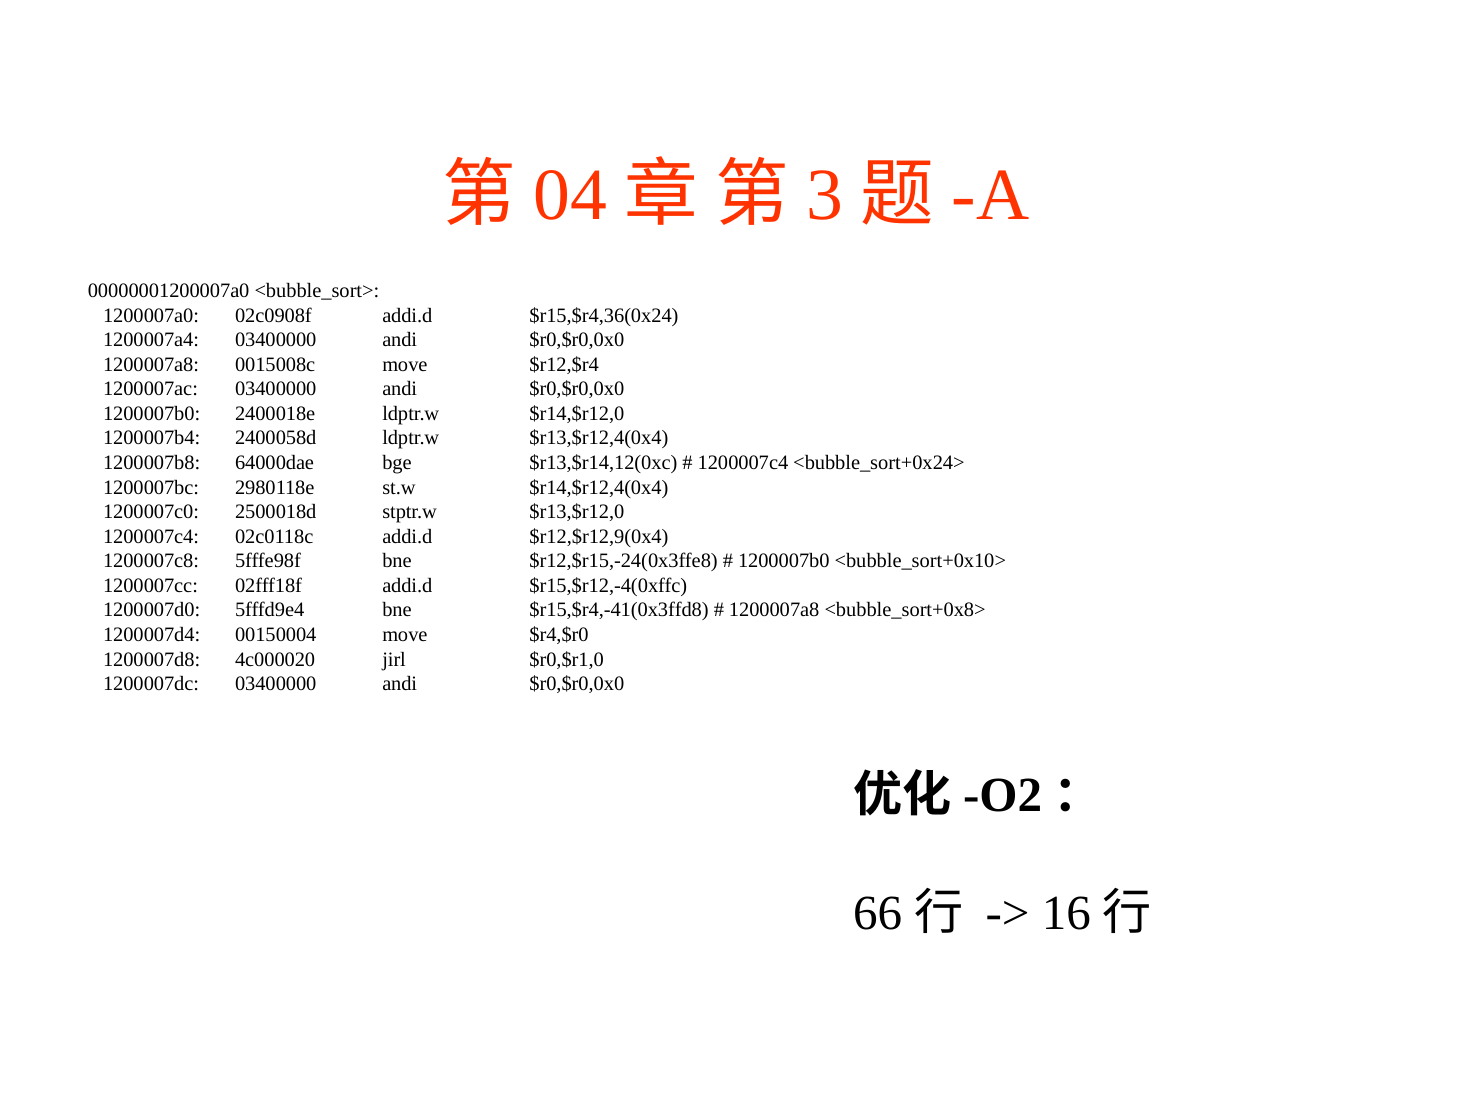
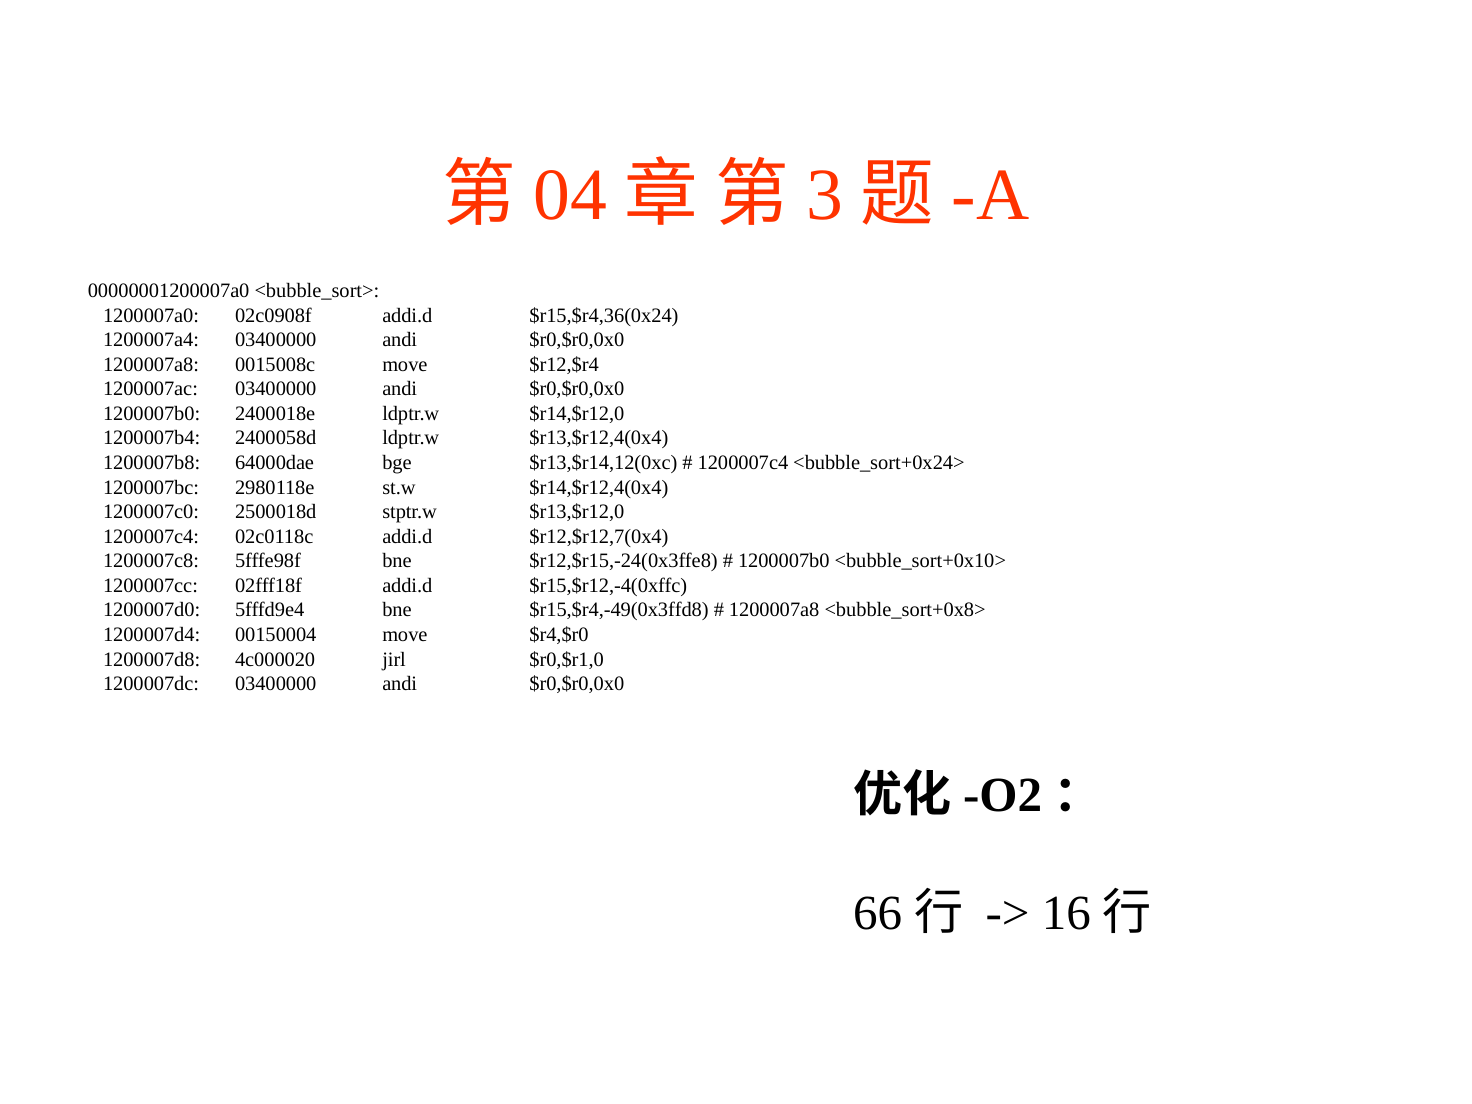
$r12,$r12,9(0x4: $r12,$r12,9(0x4 -> $r12,$r12,7(0x4
$r15,$r4,-41(0x3ffd8: $r15,$r4,-41(0x3ffd8 -> $r15,$r4,-49(0x3ffd8
